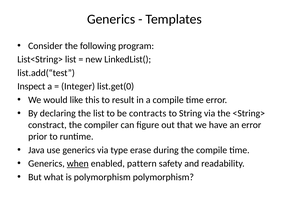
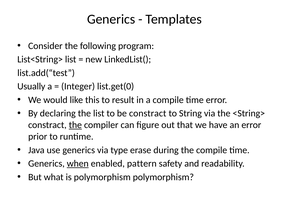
Inspect: Inspect -> Usually
be contracts: contracts -> constract
the at (75, 125) underline: none -> present
